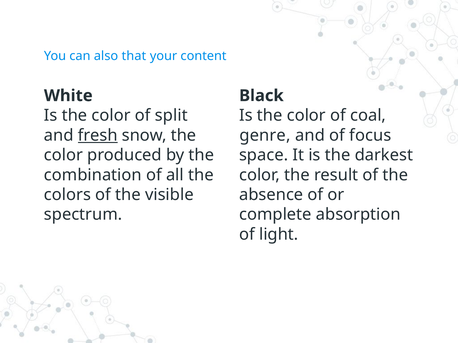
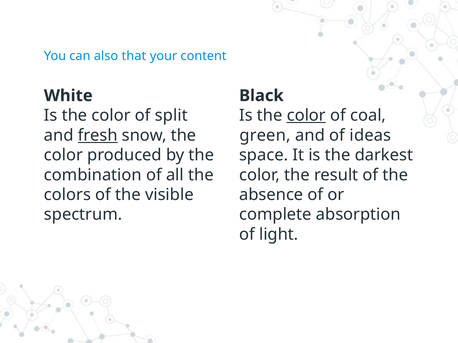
color at (306, 116) underline: none -> present
genre: genre -> green
focus: focus -> ideas
